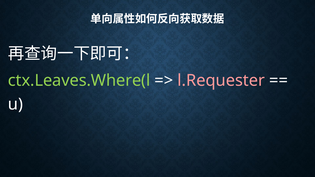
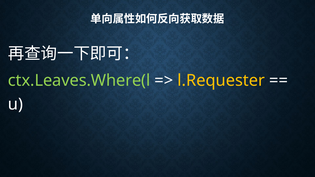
l.Requester colour: pink -> yellow
